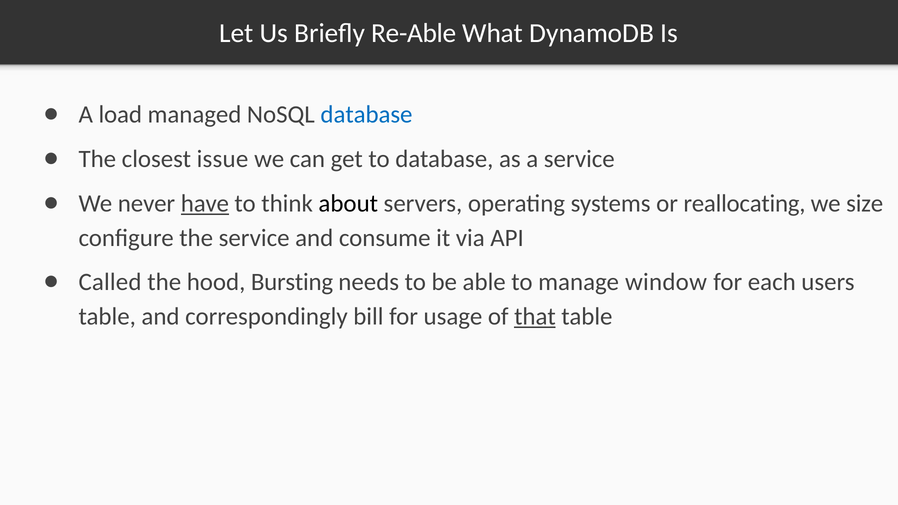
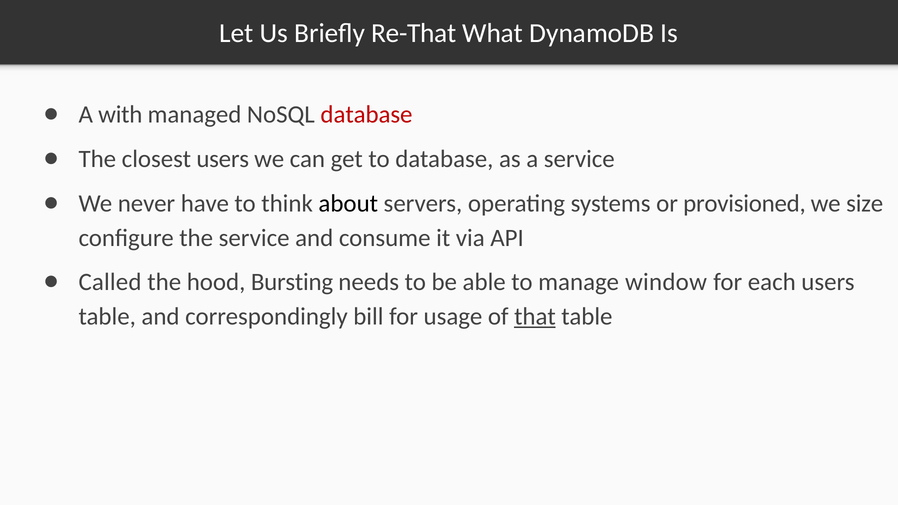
Re-Able: Re-Able -> Re-That
load: load -> with
database at (366, 115) colour: blue -> red
closest issue: issue -> users
have underline: present -> none
reallocating: reallocating -> provisioned
